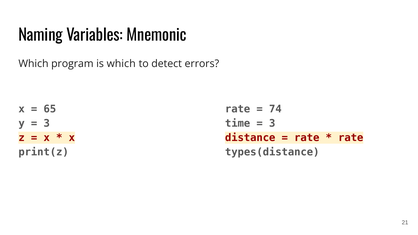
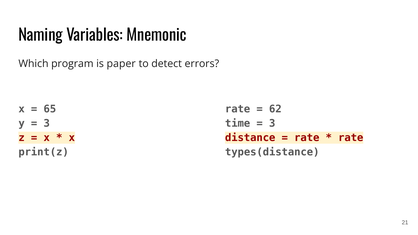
is which: which -> paper
74: 74 -> 62
